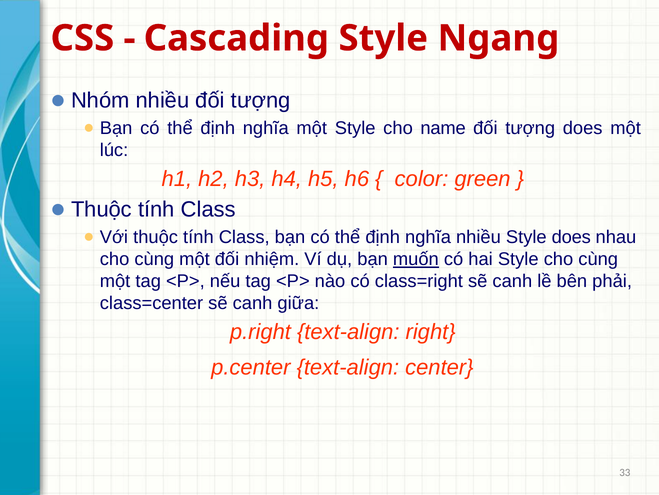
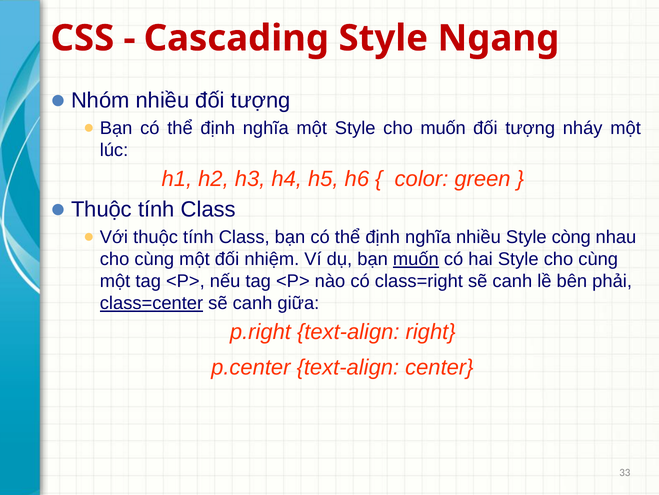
cho name: name -> muốn
tượng does: does -> nháy
Style does: does -> còng
class=center underline: none -> present
